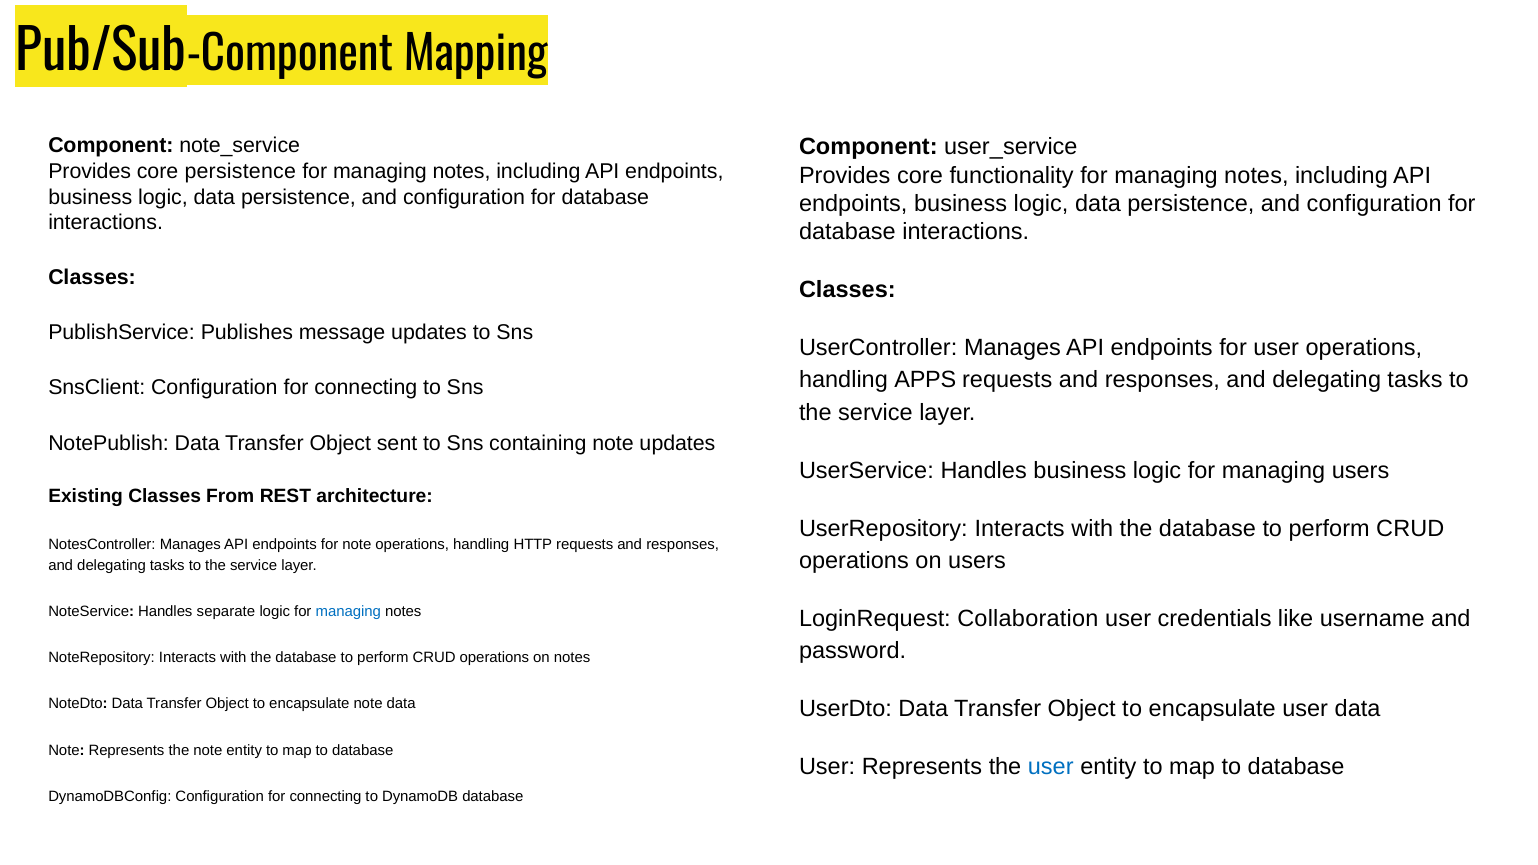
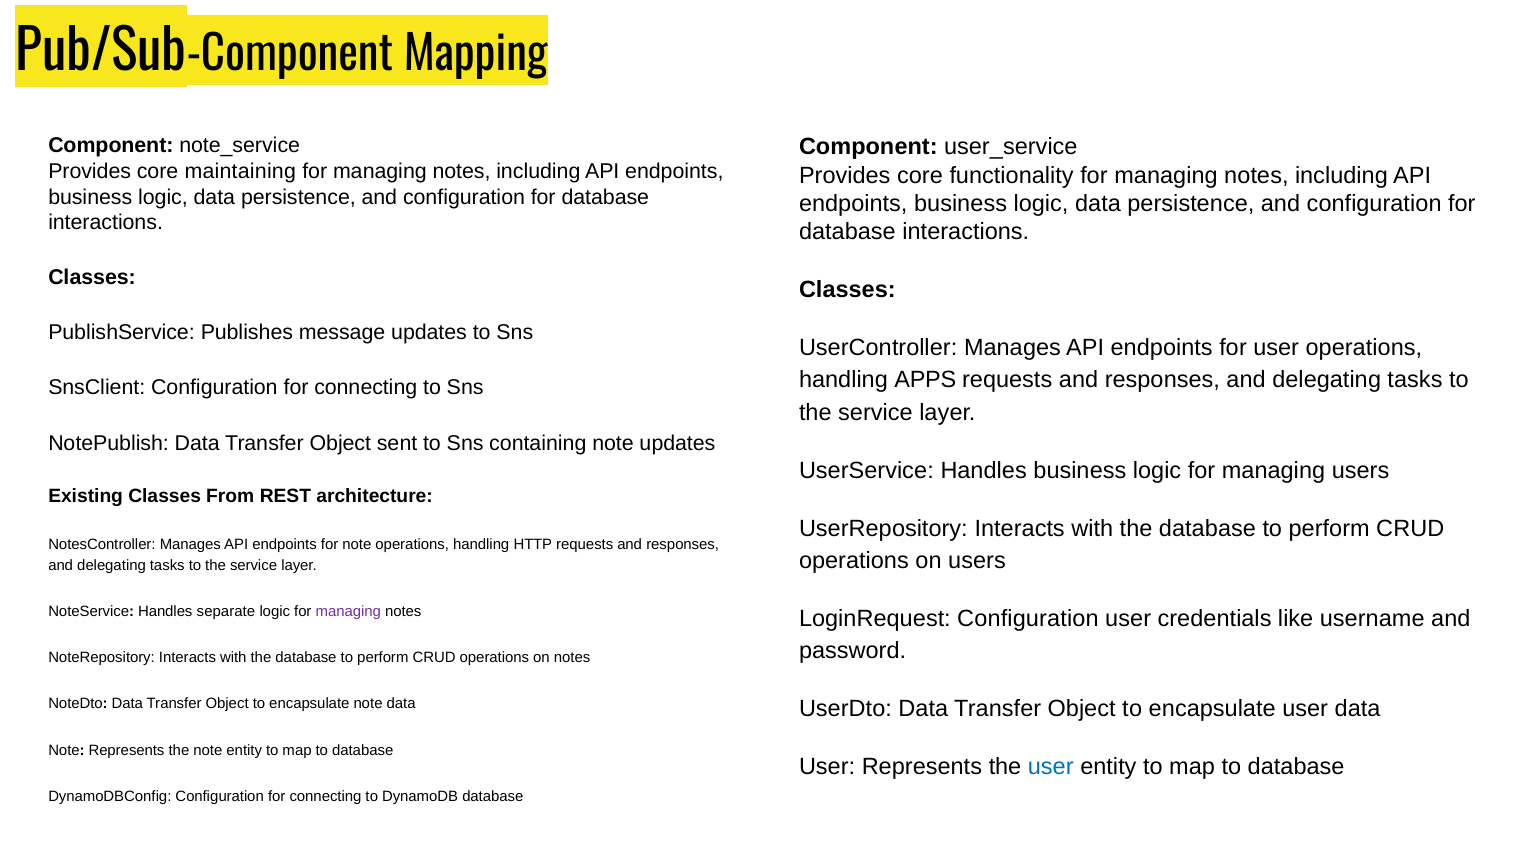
core persistence: persistence -> maintaining
managing at (348, 612) colour: blue -> purple
LoginRequest Collaboration: Collaboration -> Configuration
